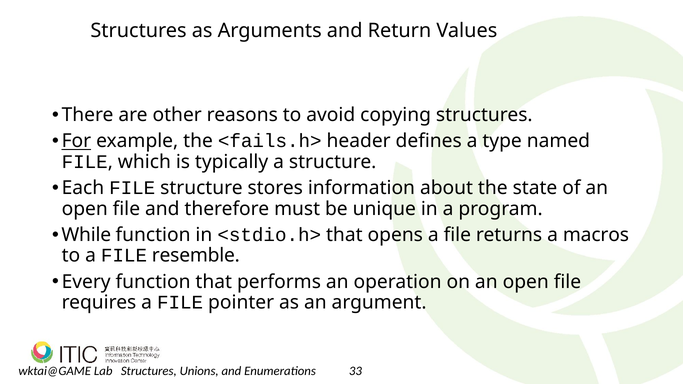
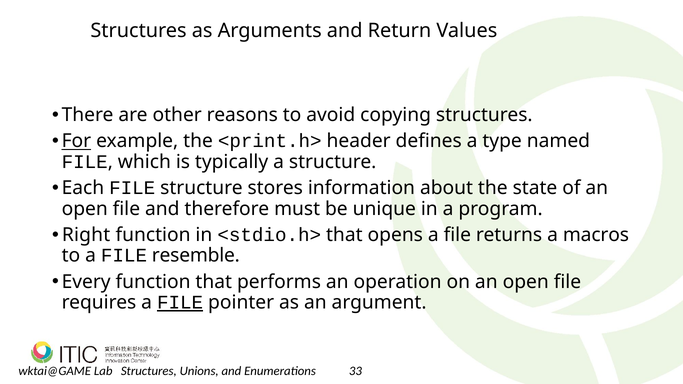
<fails.h>: <fails.h> -> <print.h>
While: While -> Right
FILE at (180, 303) underline: none -> present
